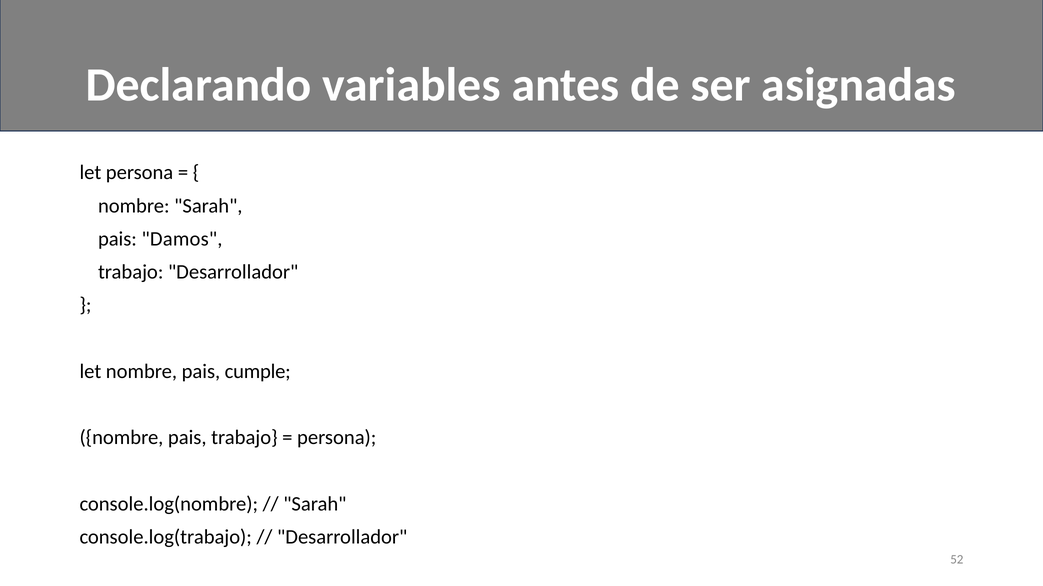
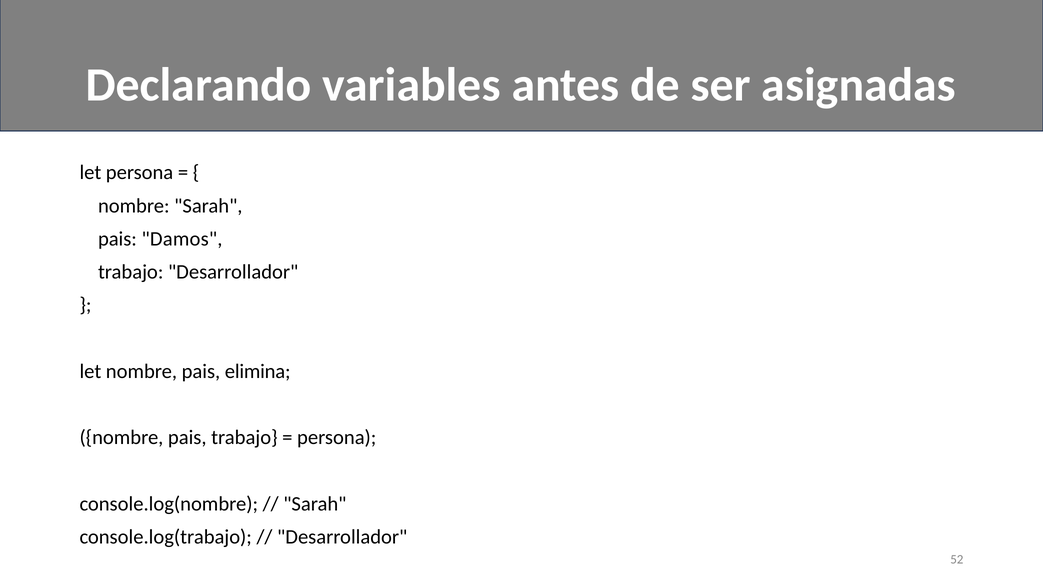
cumple: cumple -> elimina
